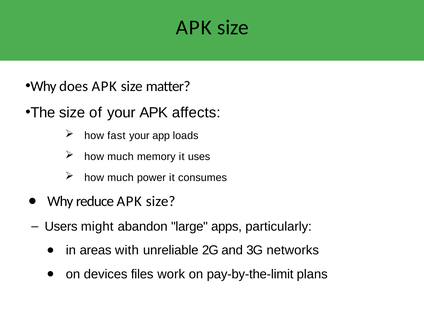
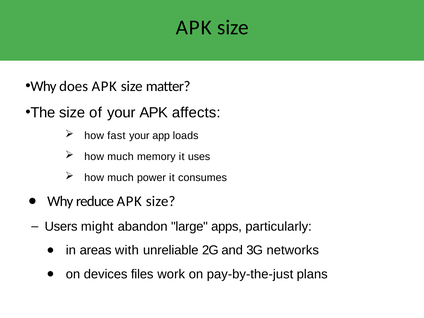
pay-by-the-limit: pay-by-the-limit -> pay-by-the-just
